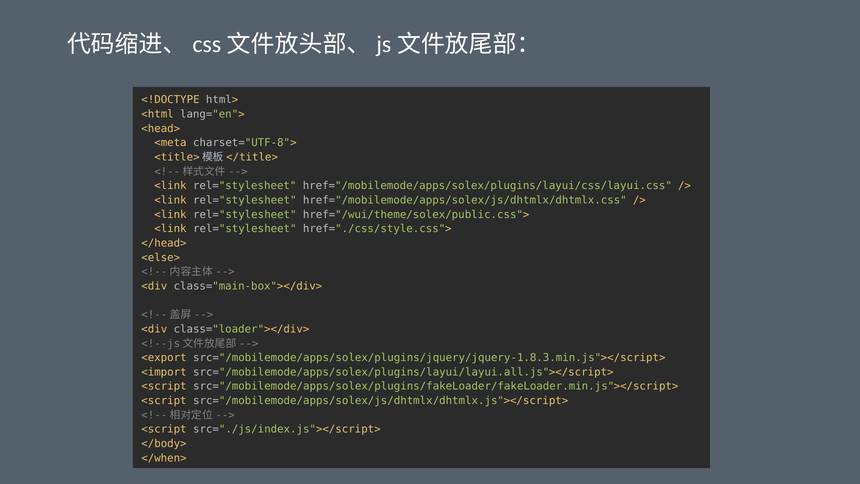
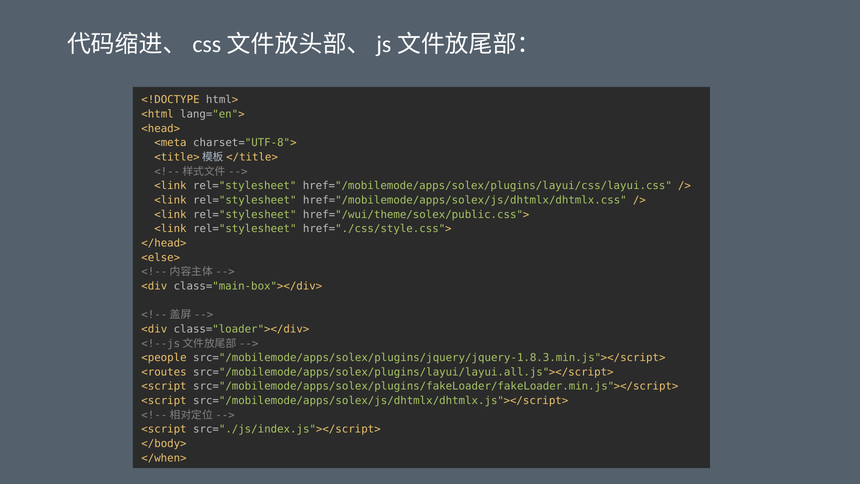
<export: <export -> <people
<import: <import -> <routes
